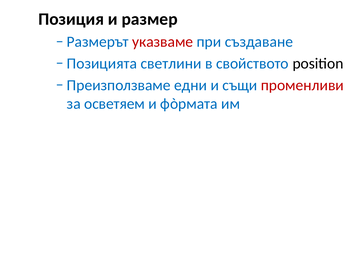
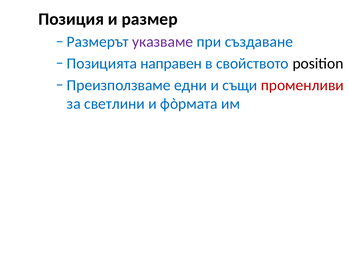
указваме colour: red -> purple
светлини: светлини -> направен
осветяем: осветяем -> светлини
